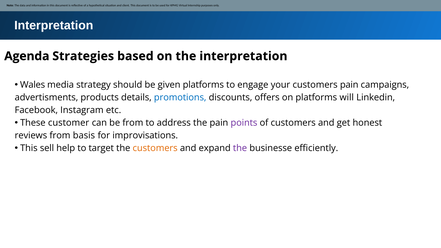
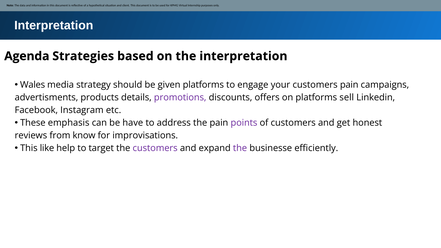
promotions colour: blue -> purple
will: will -> sell
customer: customer -> emphasis
be from: from -> have
basis: basis -> know
sell: sell -> like
customers at (155, 148) colour: orange -> purple
